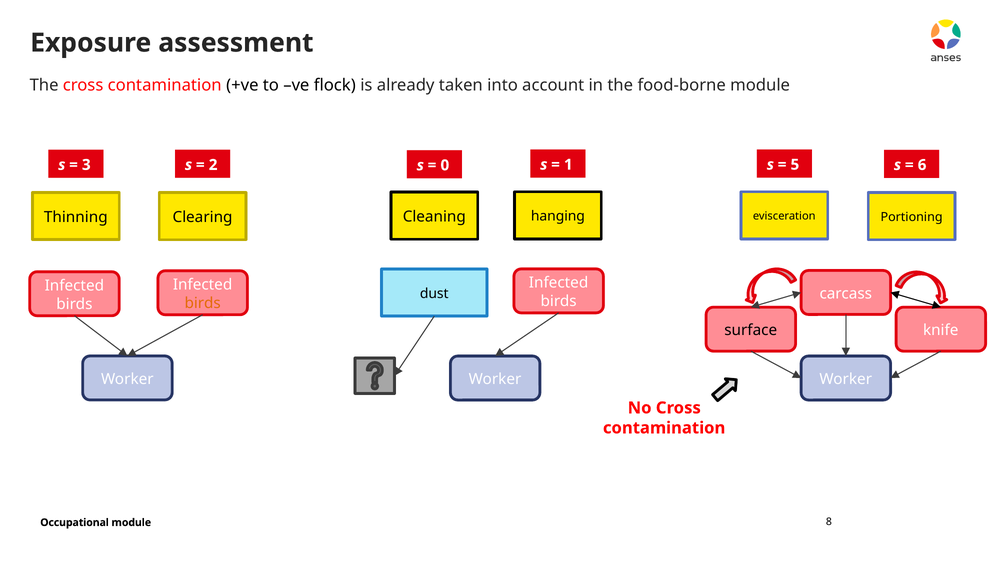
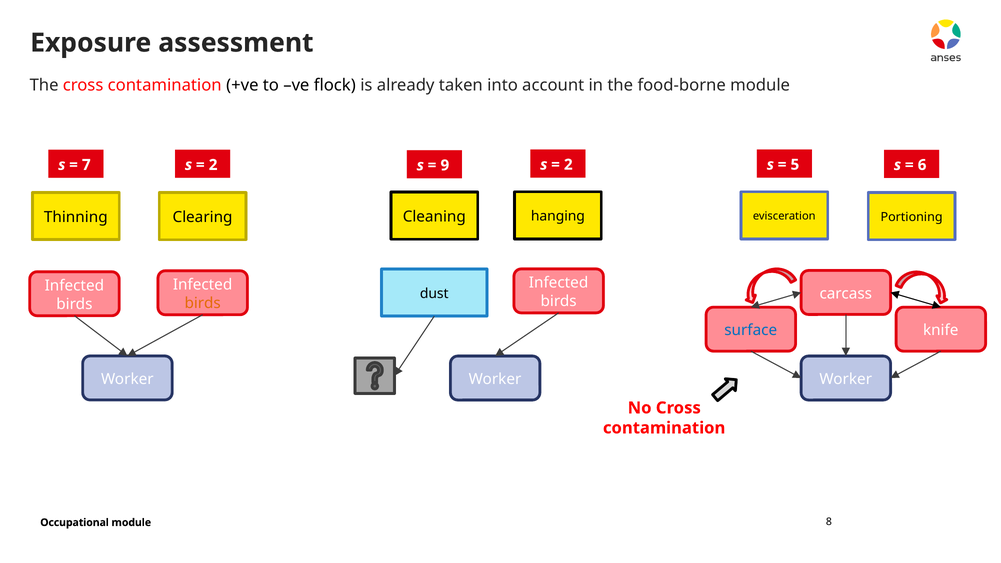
1 at (568, 165): 1 -> 2
3: 3 -> 7
0: 0 -> 9
surface colour: black -> blue
